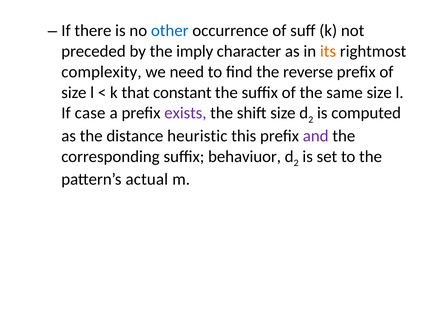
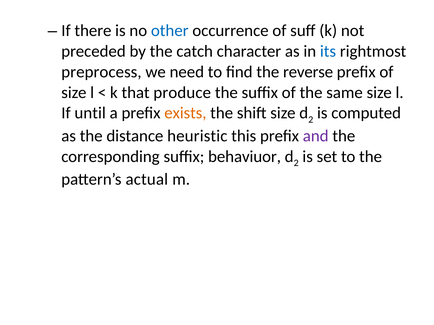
imply: imply -> catch
its colour: orange -> blue
complexity: complexity -> preprocess
constant: constant -> produce
case: case -> until
exists colour: purple -> orange
